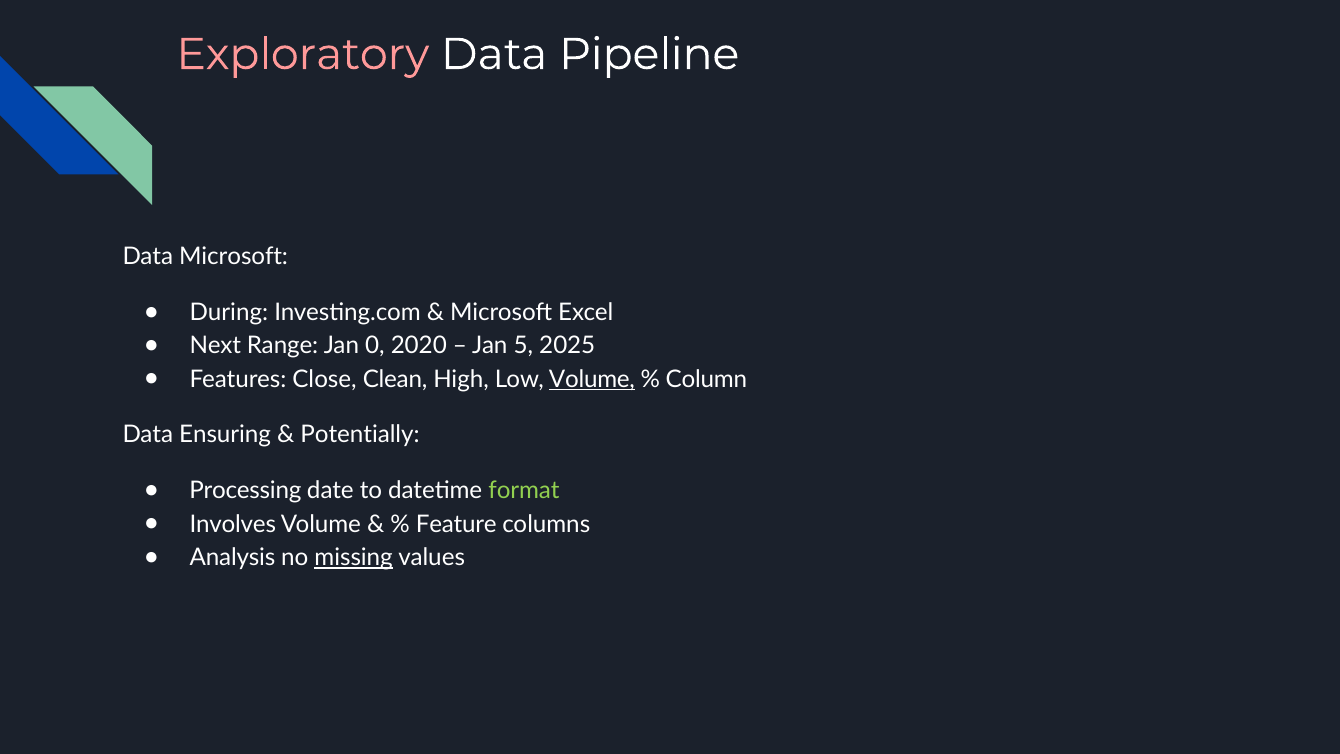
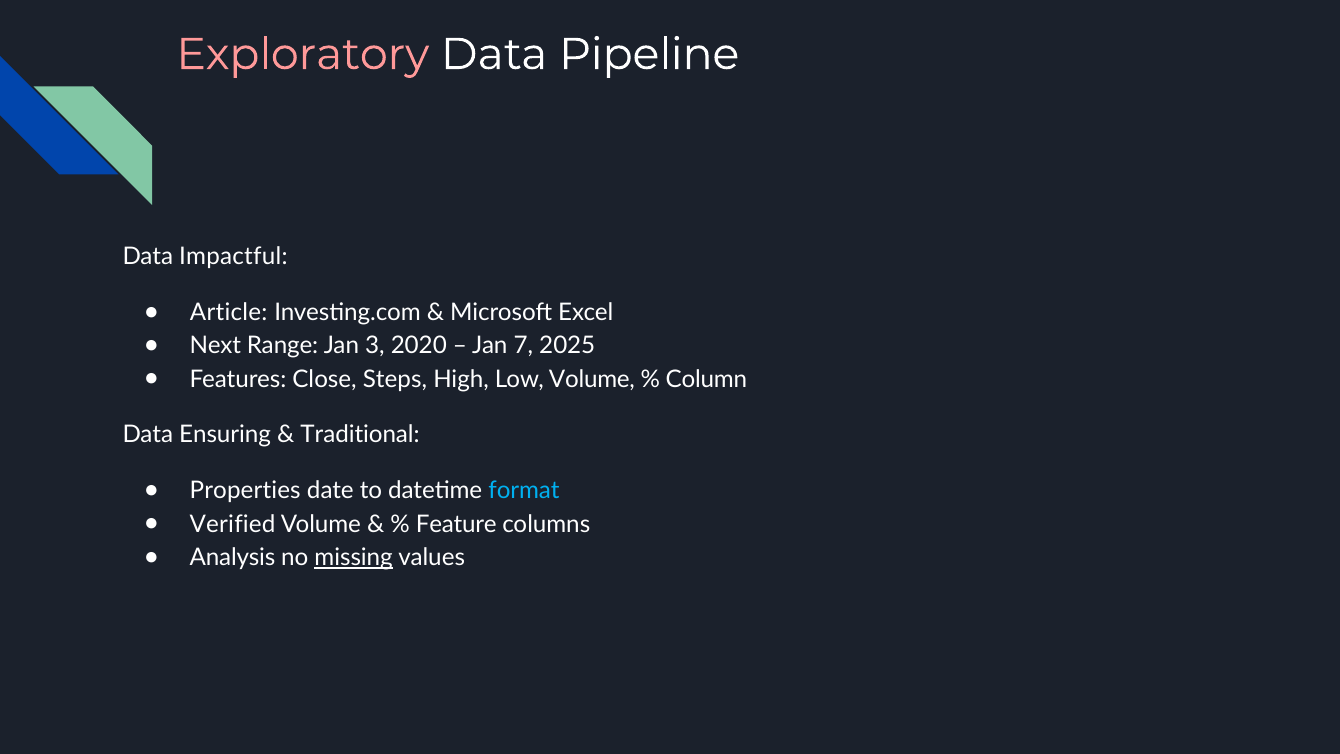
Data Microsoft: Microsoft -> Impactful
During: During -> Article
0: 0 -> 3
5: 5 -> 7
Clean: Clean -> Steps
Volume at (592, 379) underline: present -> none
Potentially: Potentially -> Traditional
Processing: Processing -> Properties
format colour: light green -> light blue
Involves: Involves -> Verified
